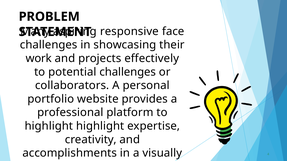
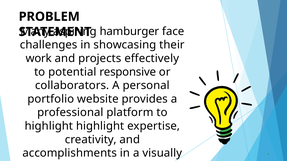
responsive: responsive -> hamburger
potential challenges: challenges -> responsive
